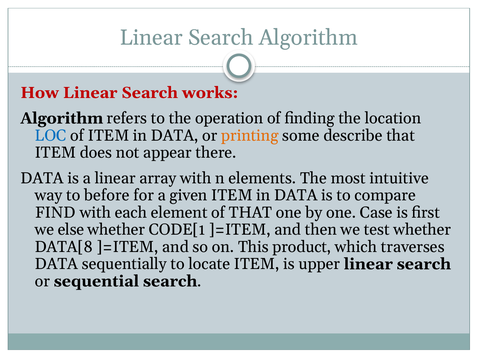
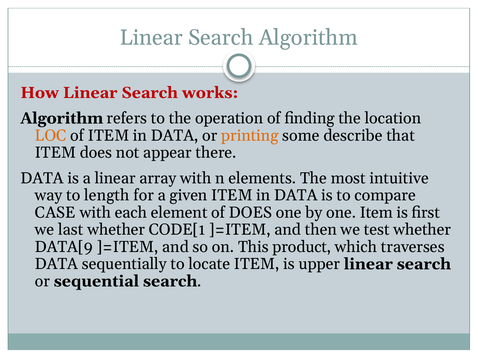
LOC colour: blue -> orange
before: before -> length
FIND: FIND -> CASE
of THAT: THAT -> DOES
one Case: Case -> Item
else: else -> last
DATA[8: DATA[8 -> DATA[9
